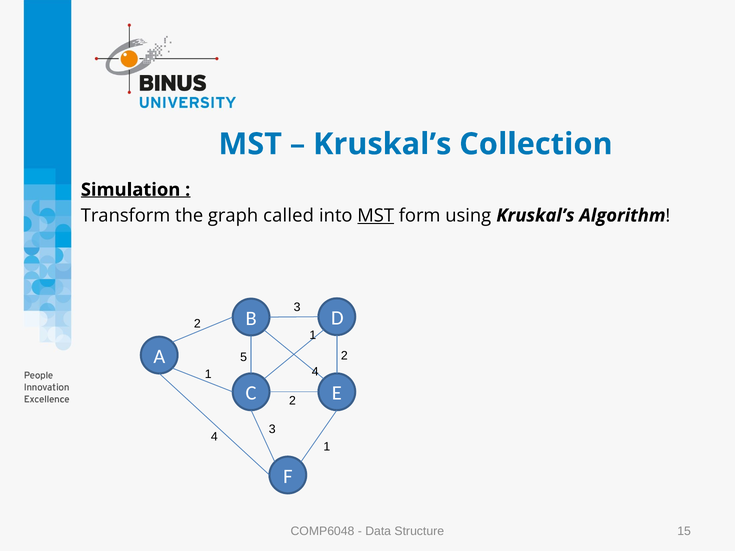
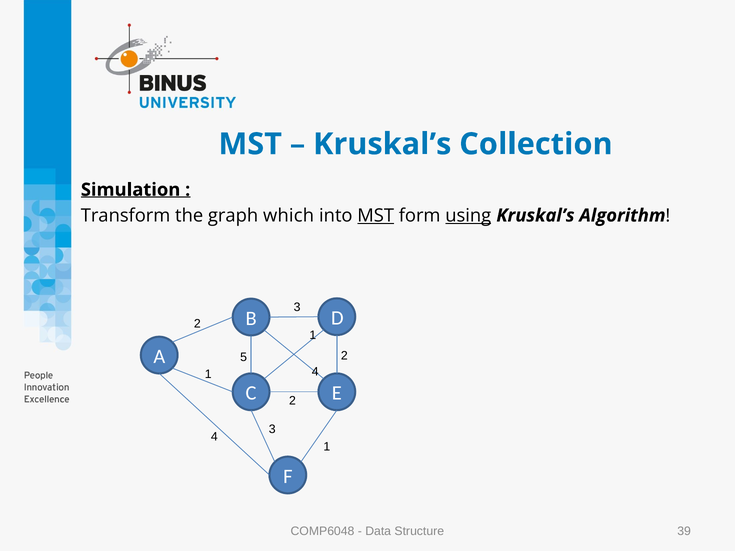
called: called -> which
using underline: none -> present
15: 15 -> 39
